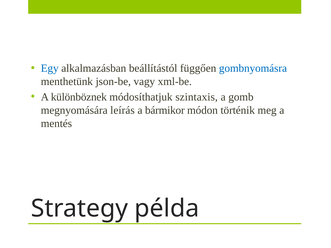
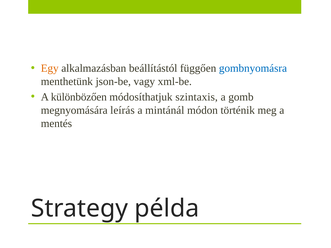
Egy colour: blue -> orange
különböznek: különböznek -> különbözően
bármikor: bármikor -> mintánál
